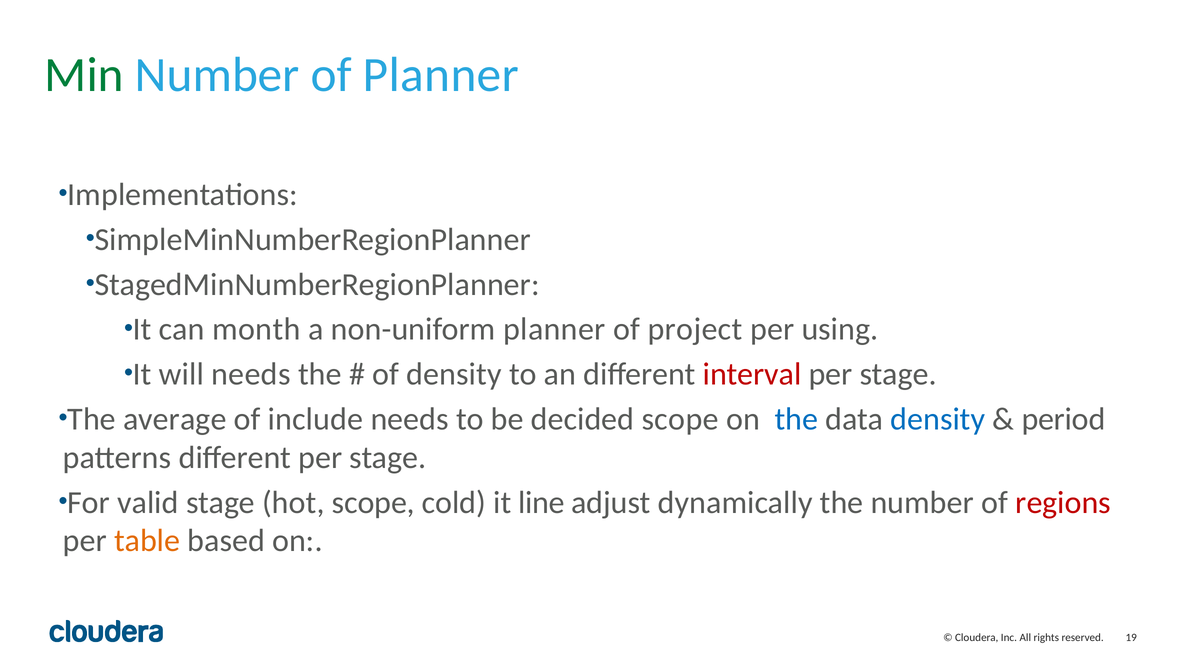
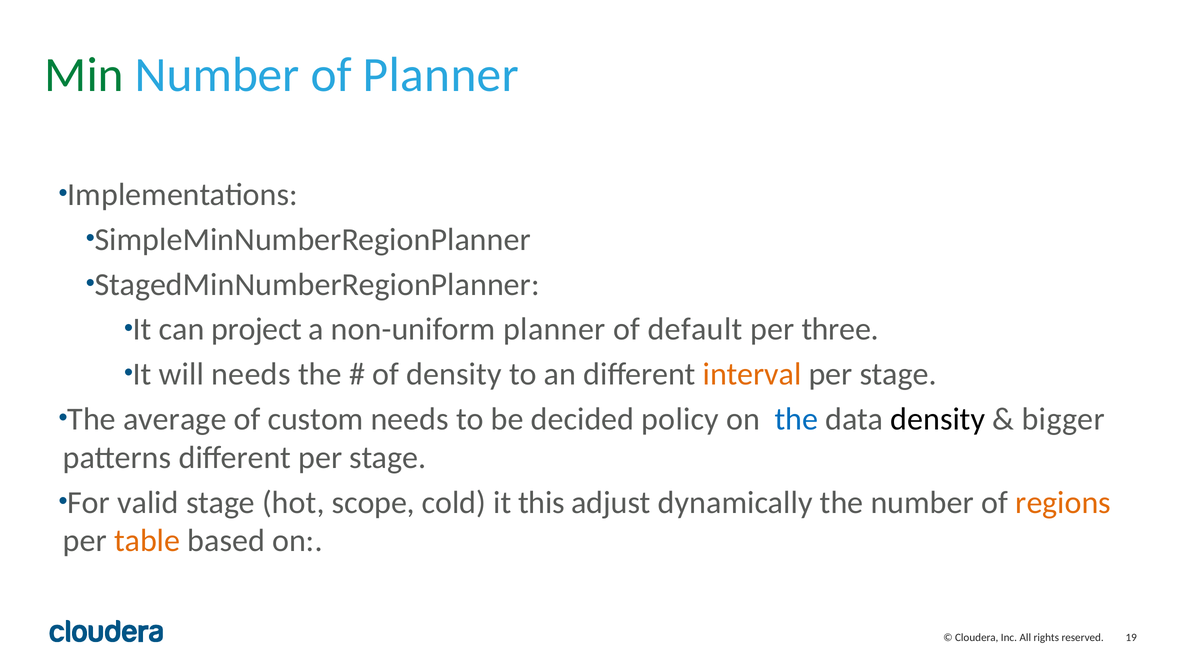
month: month -> project
project: project -> default
using: using -> three
interval colour: red -> orange
include: include -> custom
decided scope: scope -> policy
density at (938, 420) colour: blue -> black
period: period -> bigger
line: line -> this
regions colour: red -> orange
